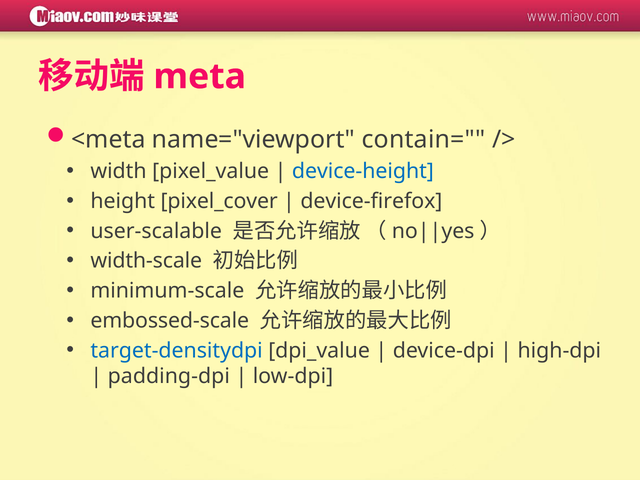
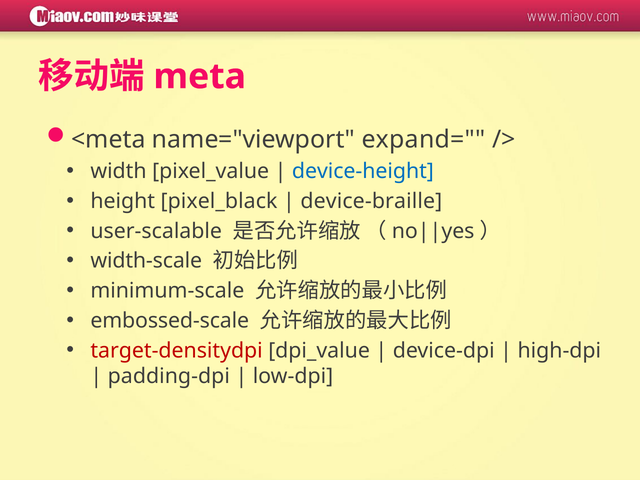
contain=: contain= -> expand=
pixel_cover: pixel_cover -> pixel_black
device-firefox: device-firefox -> device-braille
target-densitydpi colour: blue -> red
